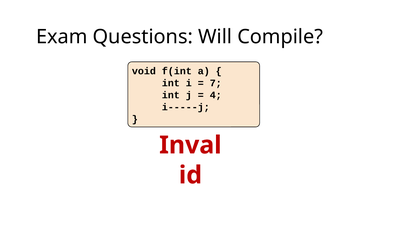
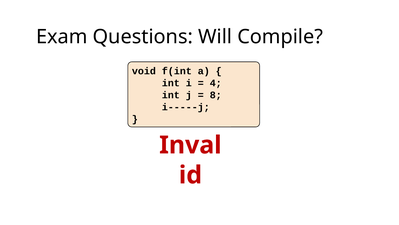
7: 7 -> 4
4: 4 -> 8
